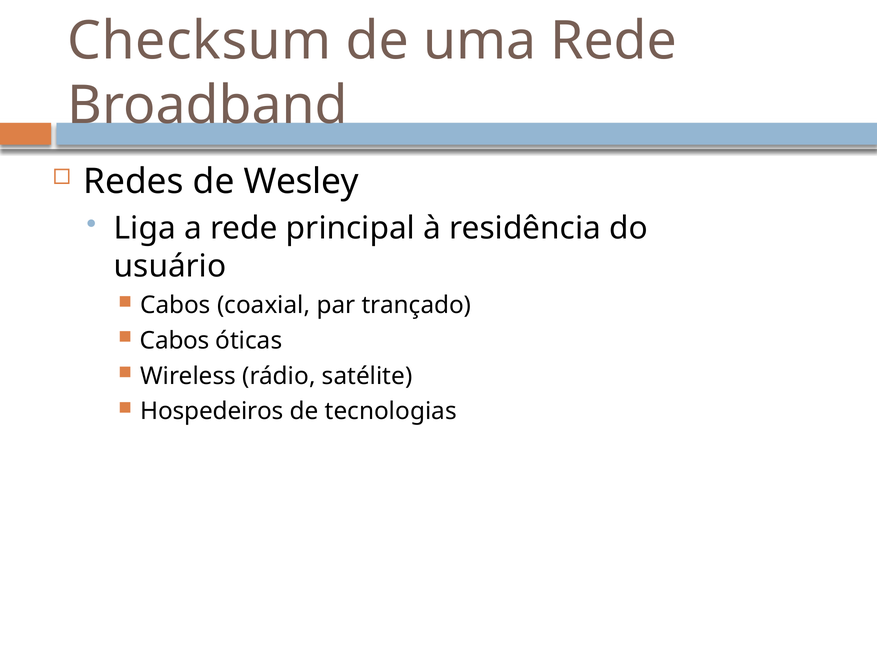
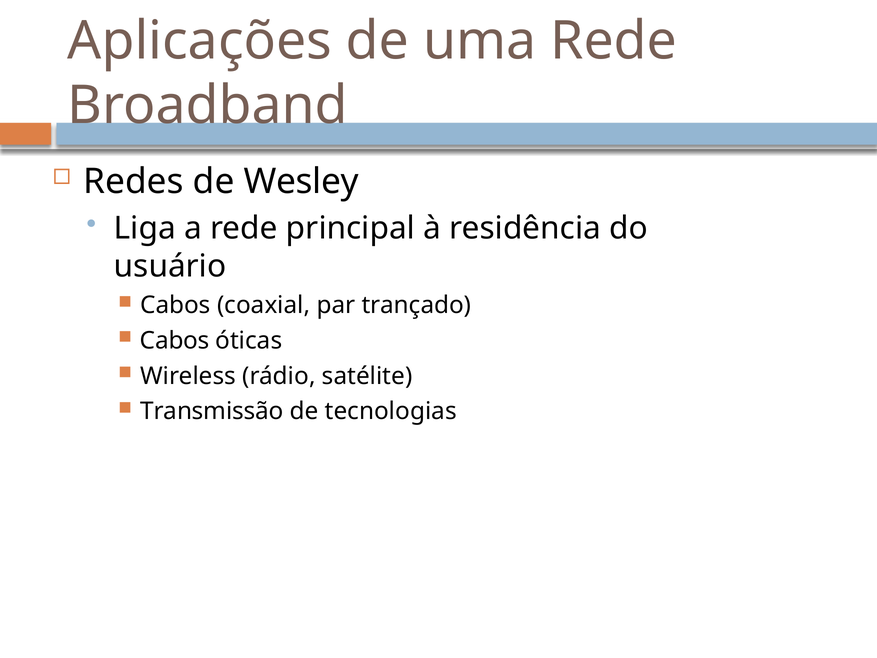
Checksum: Checksum -> Aplicações
Hospedeiros: Hospedeiros -> Transmissão
